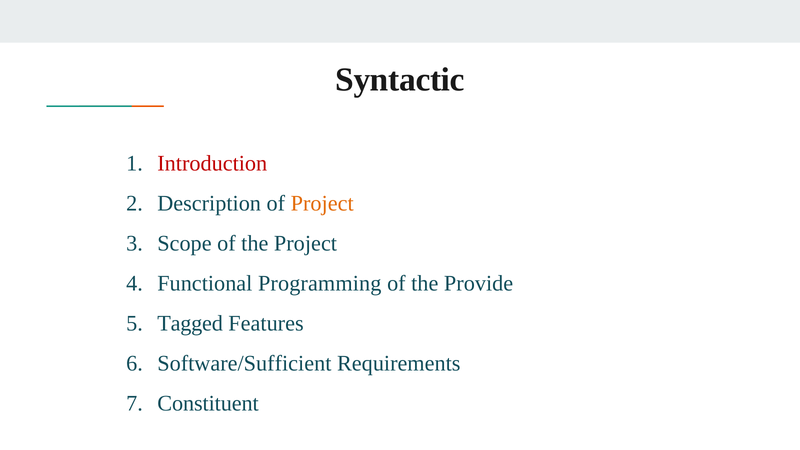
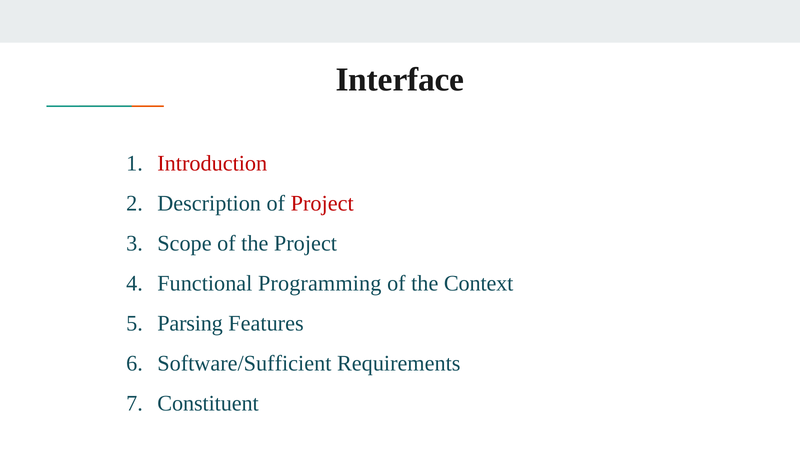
Syntactic: Syntactic -> Interface
Project at (322, 204) colour: orange -> red
Provide: Provide -> Context
Tagged: Tagged -> Parsing
